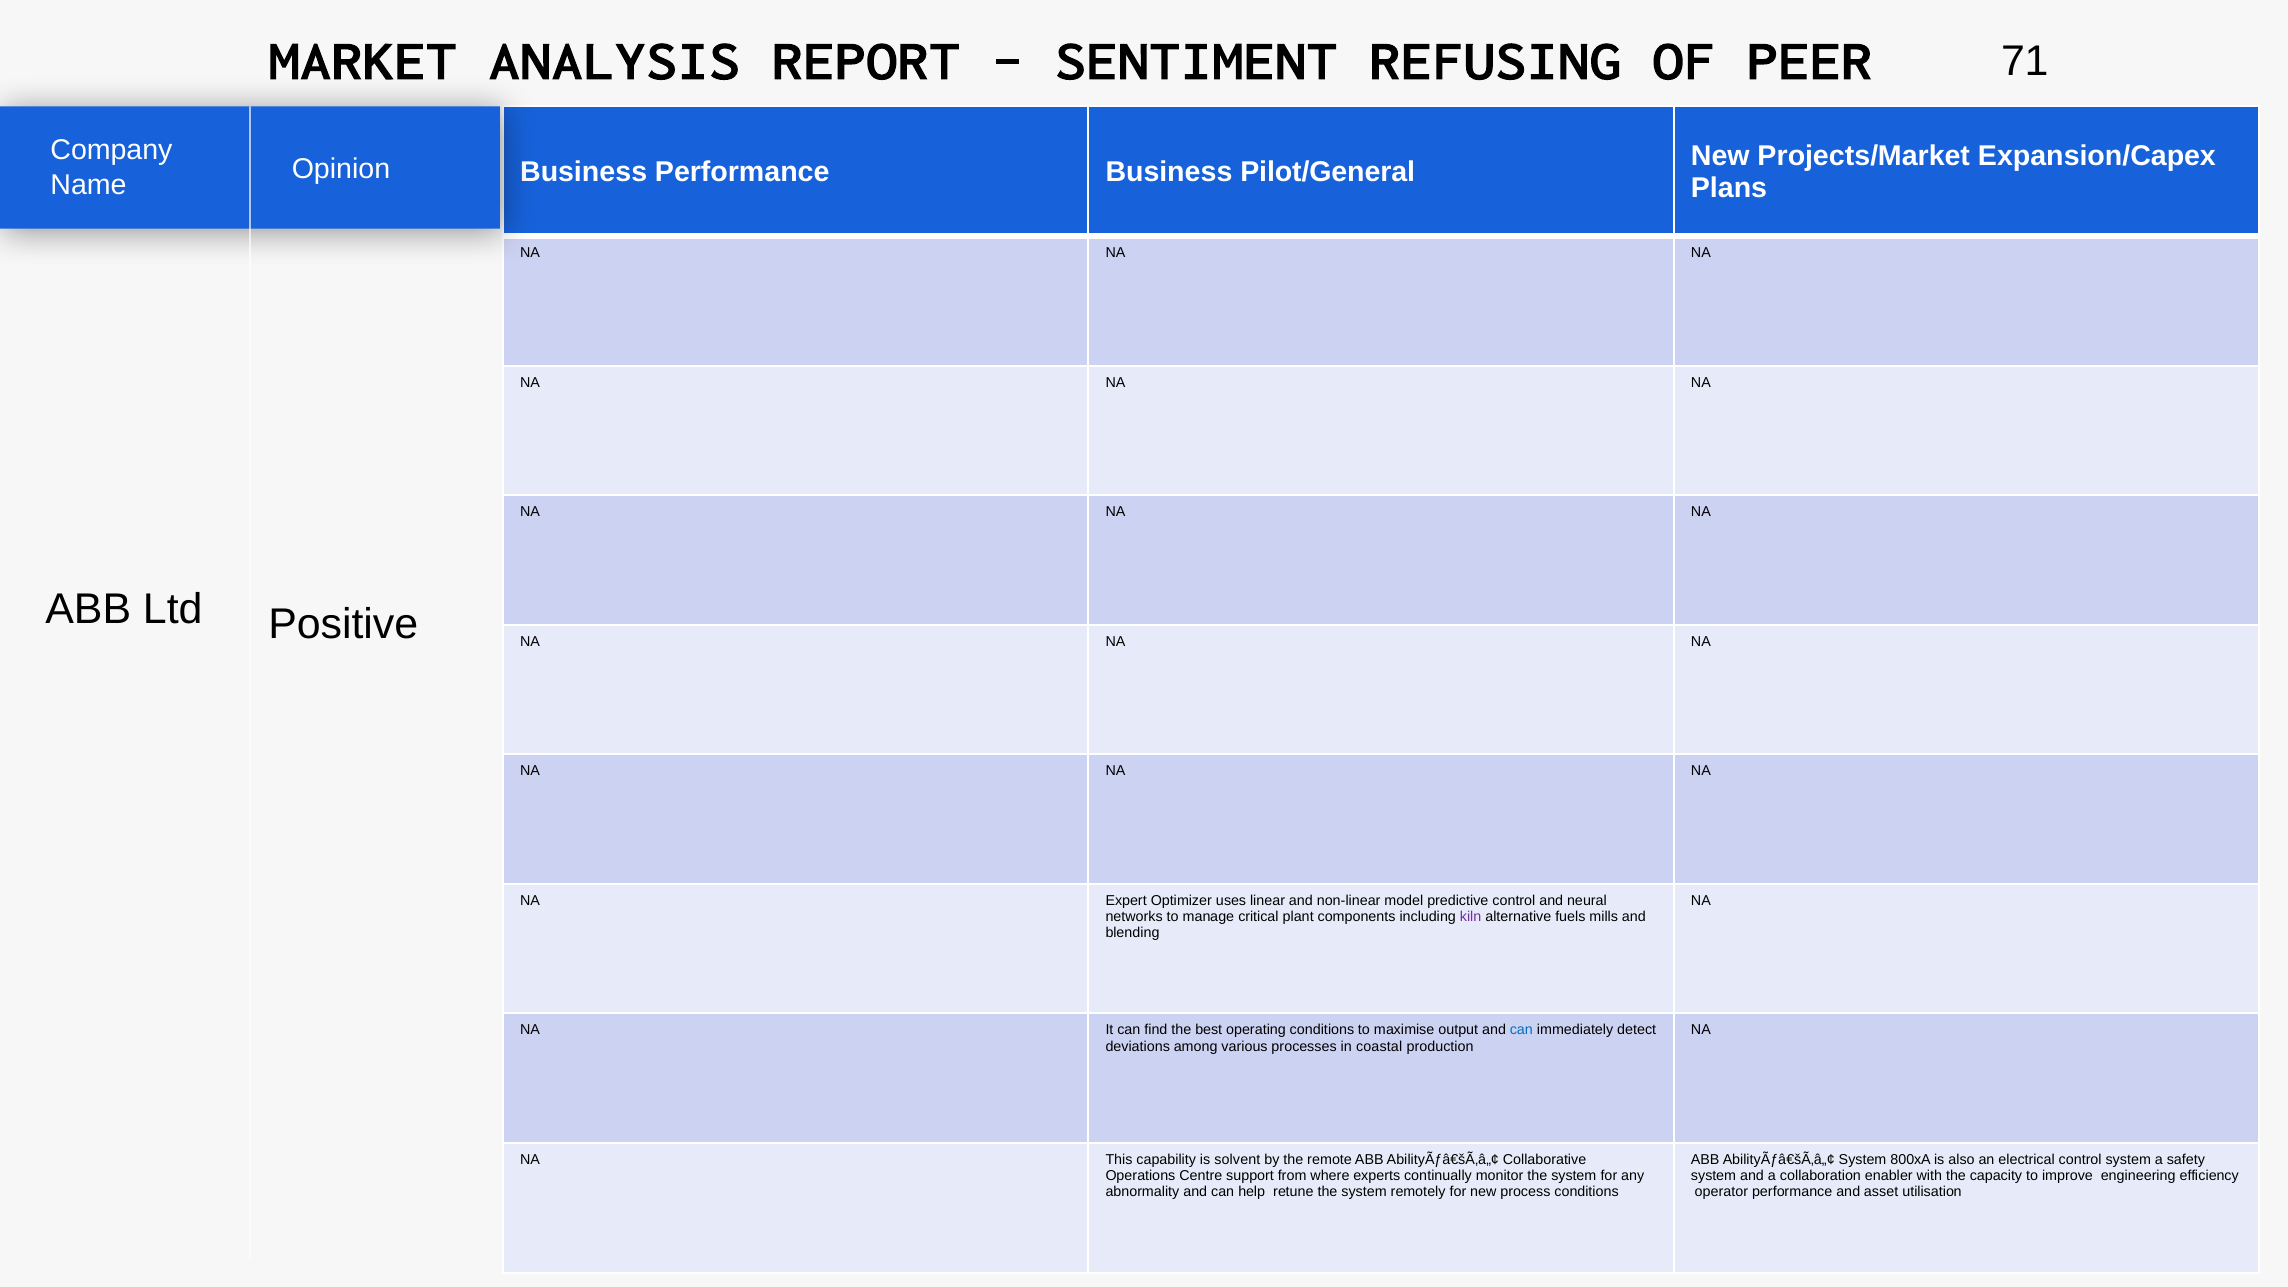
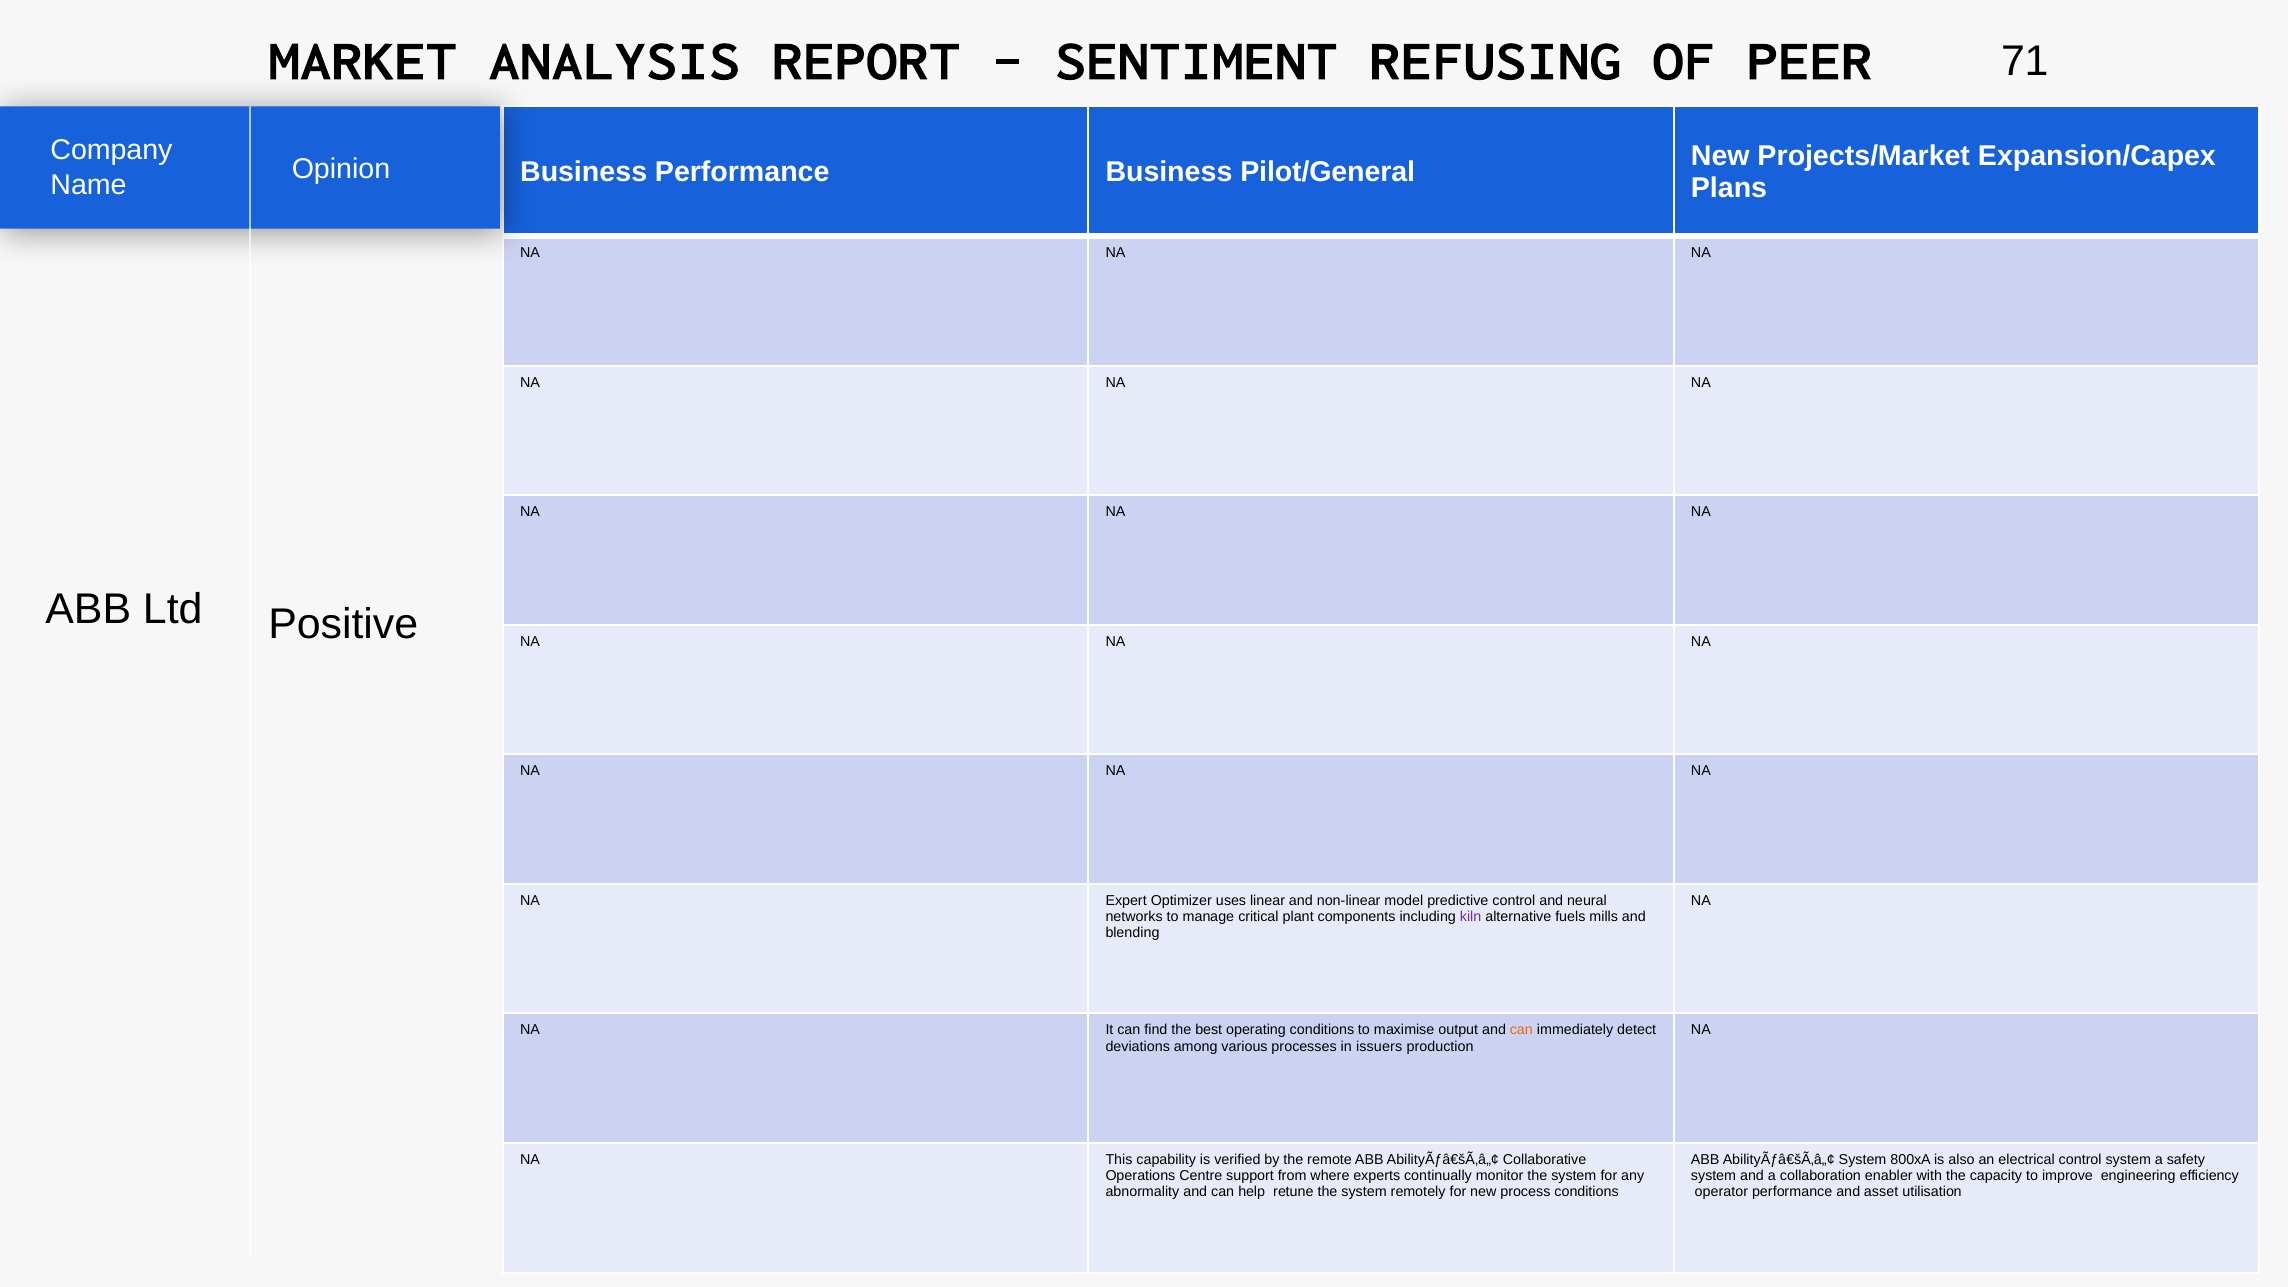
can at (1521, 1030) colour: blue -> orange
coastal: coastal -> issuers
solvent: solvent -> verified
